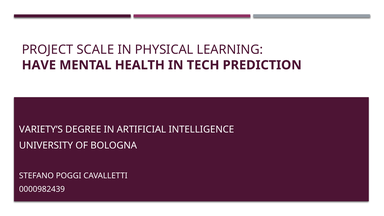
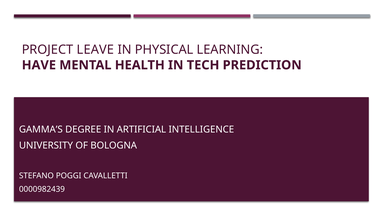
SCALE: SCALE -> LEAVE
VARIETY’S: VARIETY’S -> GAMMA’S
